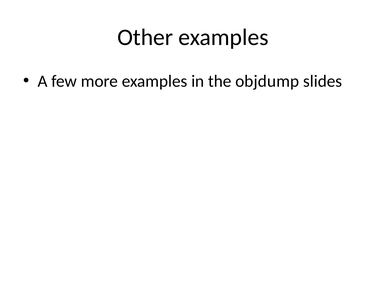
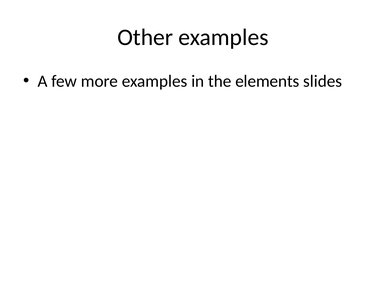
objdump: objdump -> elements
